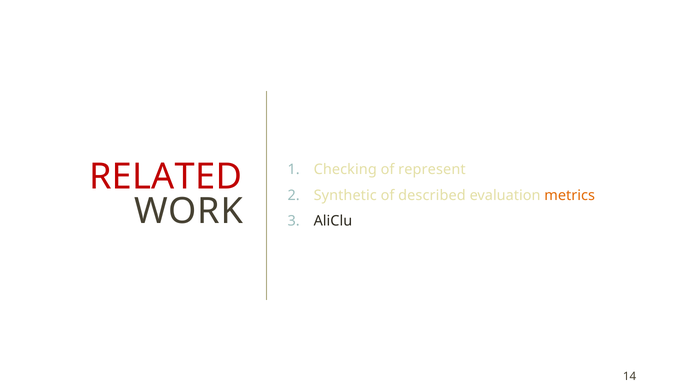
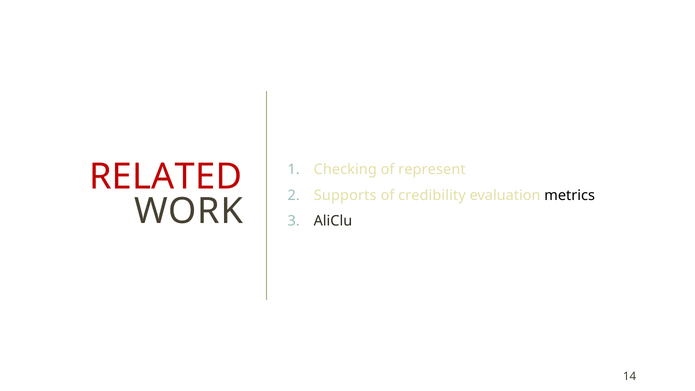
Synthetic: Synthetic -> Supports
described: described -> credibility
metrics colour: orange -> black
